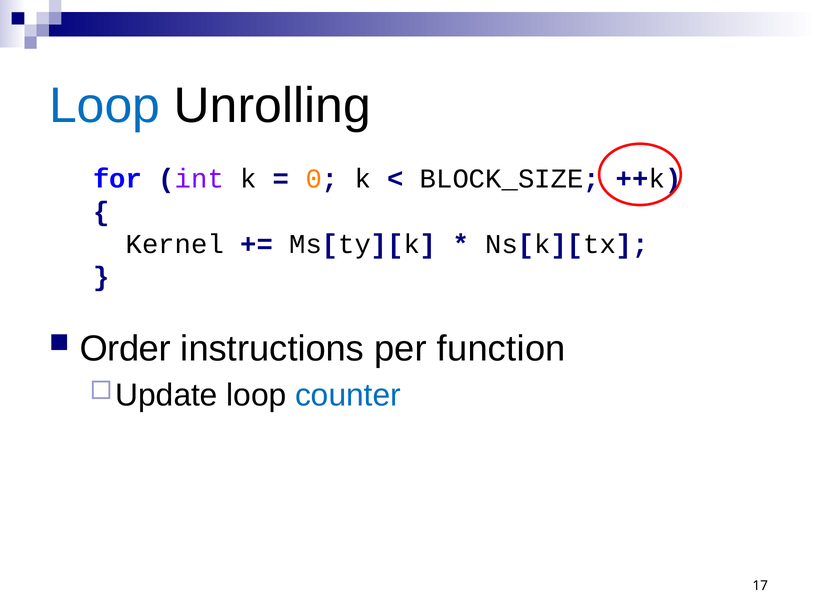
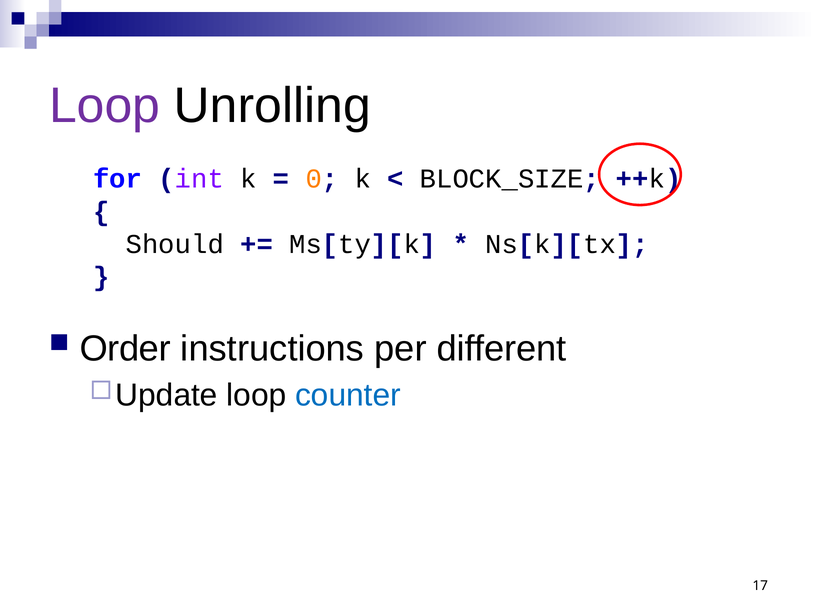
Loop at (105, 106) colour: blue -> purple
Kernel: Kernel -> Should
function: function -> different
